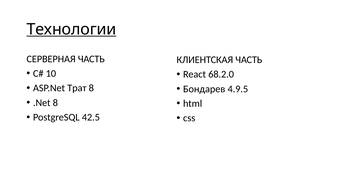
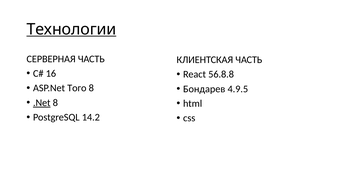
10: 10 -> 16
68.2.0: 68.2.0 -> 56.8.8
Трат: Трат -> Того
.Net underline: none -> present
42.5: 42.5 -> 14.2
